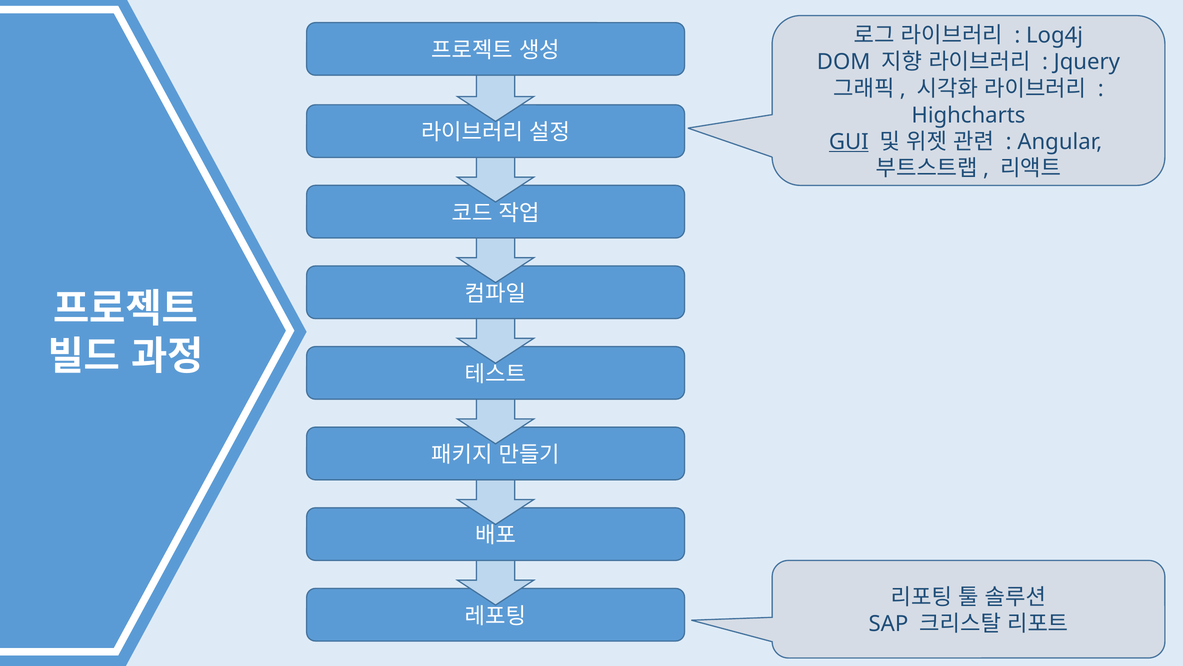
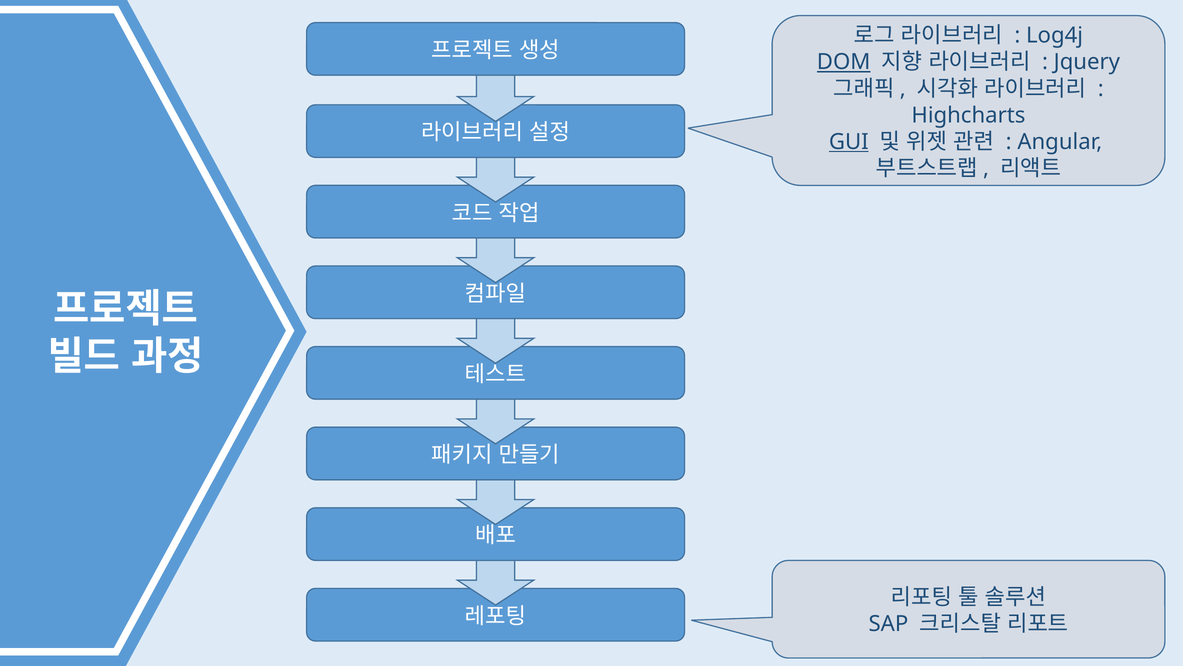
DOM underline: none -> present
